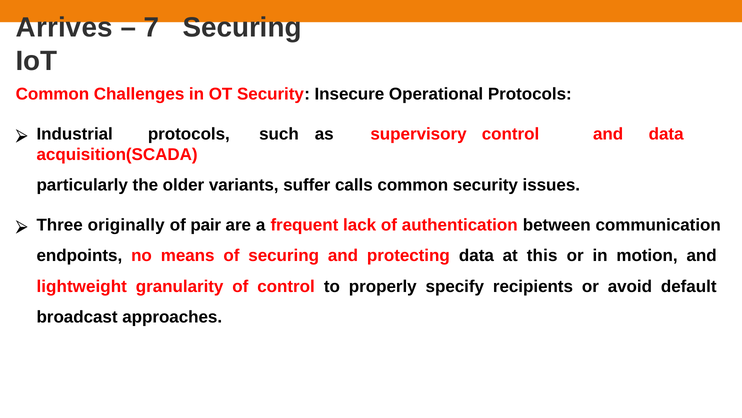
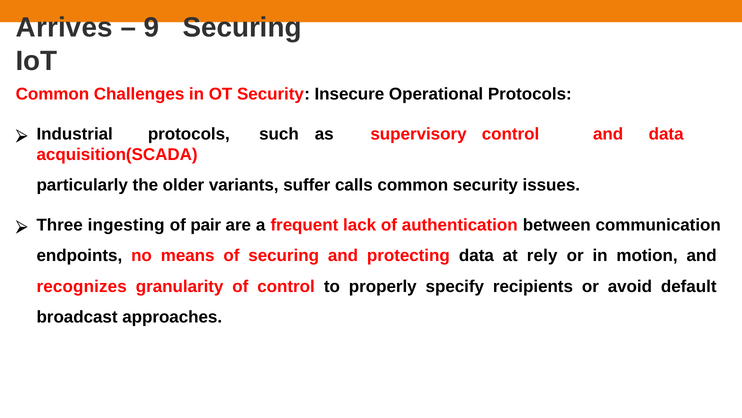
7: 7 -> 9
originally: originally -> ingesting
this: this -> rely
lightweight: lightweight -> recognizes
